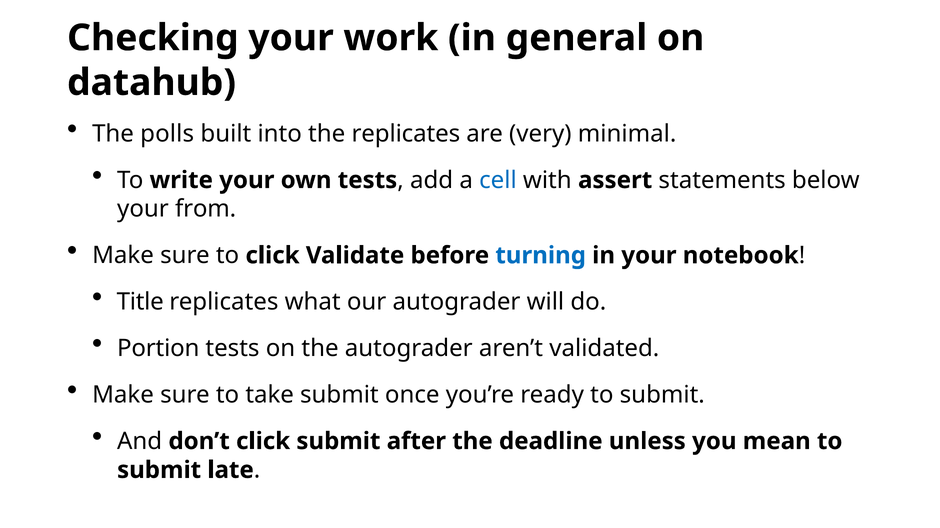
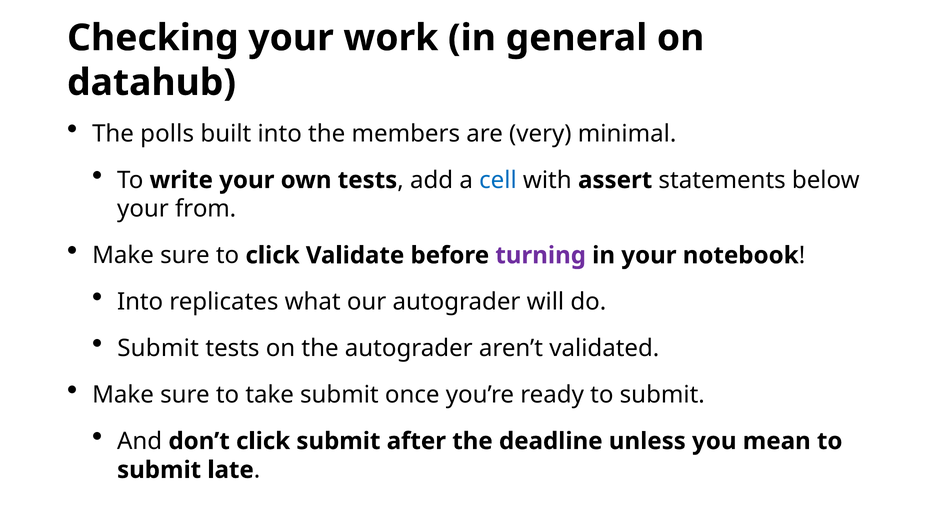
the replicates: replicates -> members
turning colour: blue -> purple
Title at (140, 302): Title -> Into
Portion at (158, 349): Portion -> Submit
